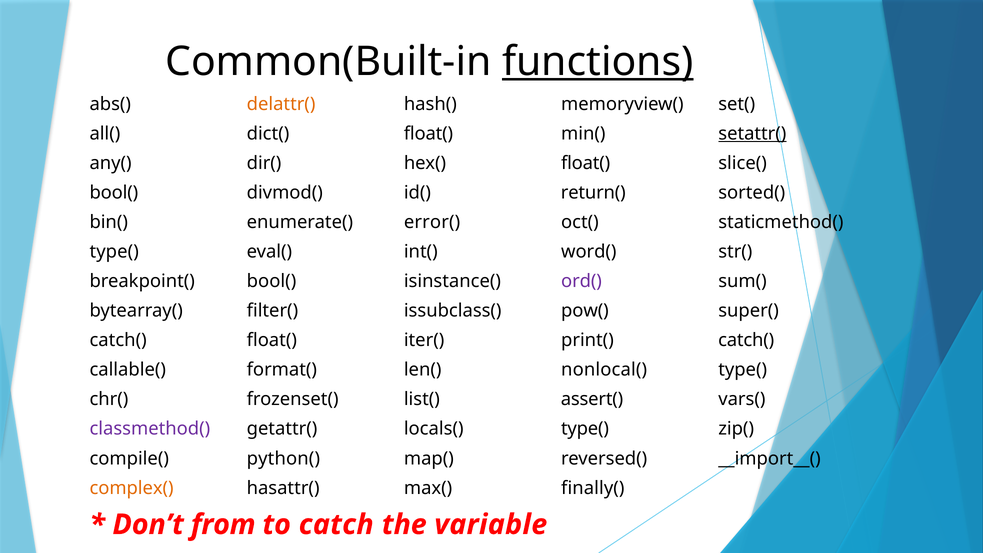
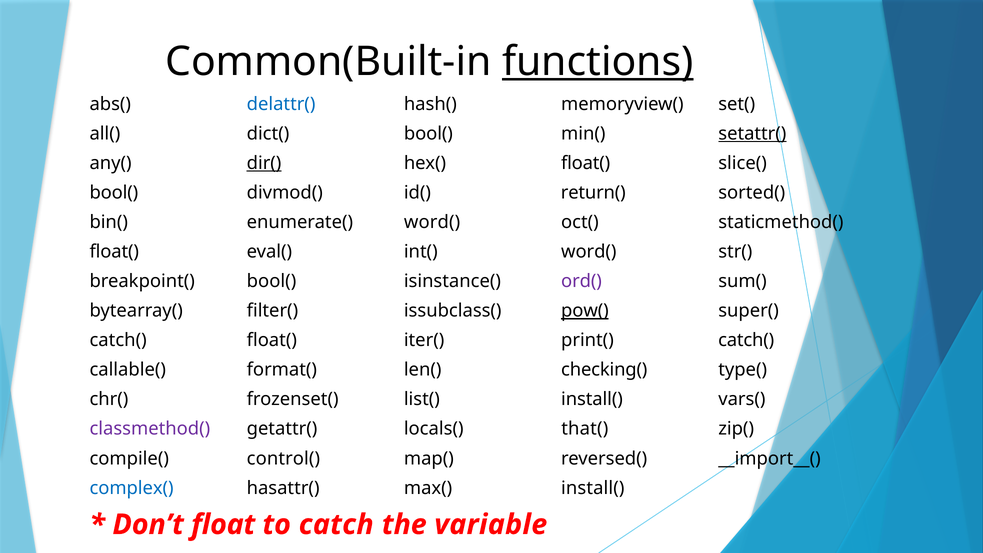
delattr( colour: orange -> blue
dict( float(: float( -> bool(
dir( underline: none -> present
enumerate( error(: error( -> word(
type( at (114, 252): type( -> float(
pow( underline: none -> present
nonlocal(: nonlocal( -> checking(
list( assert(: assert( -> install(
locals( type(: type( -> that(
python(: python( -> control(
complex( colour: orange -> blue
max( finally(: finally( -> install(
from: from -> float
